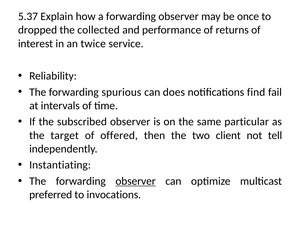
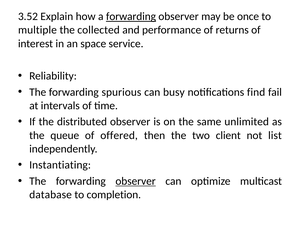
5.37: 5.37 -> 3.52
forwarding at (131, 17) underline: none -> present
dropped: dropped -> multiple
twice: twice -> space
does: does -> busy
subscribed: subscribed -> distributed
particular: particular -> unlimited
target: target -> queue
tell: tell -> list
preferred: preferred -> database
invocations: invocations -> completion
